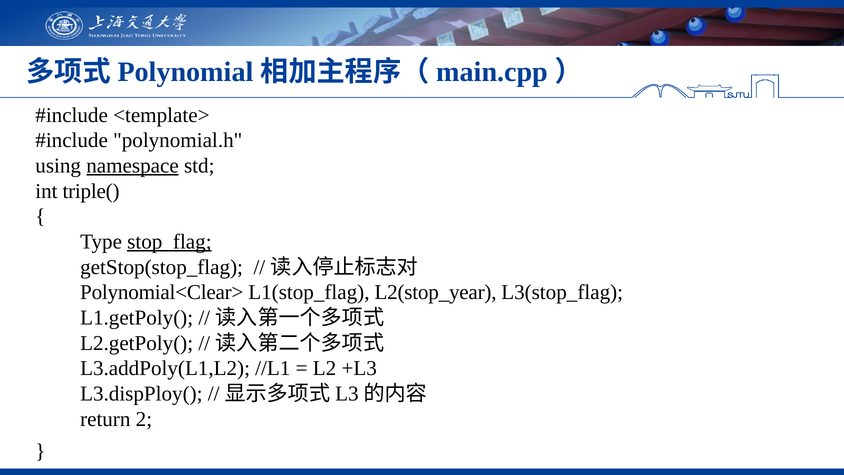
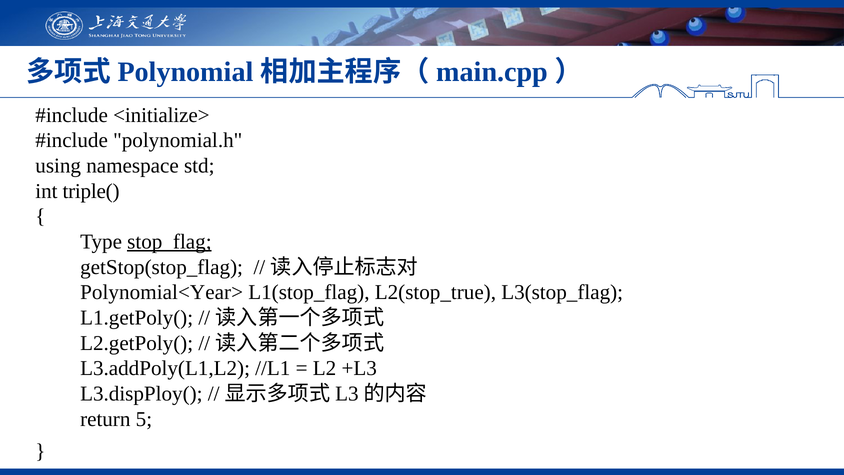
<template>: <template> -> <initialize>
namespace underline: present -> none
Polynomial<Clear>: Polynomial<Clear> -> Polynomial<Year>
L2(stop_year: L2(stop_year -> L2(stop_true
2: 2 -> 5
